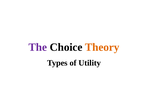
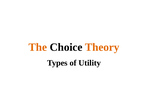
The colour: purple -> orange
